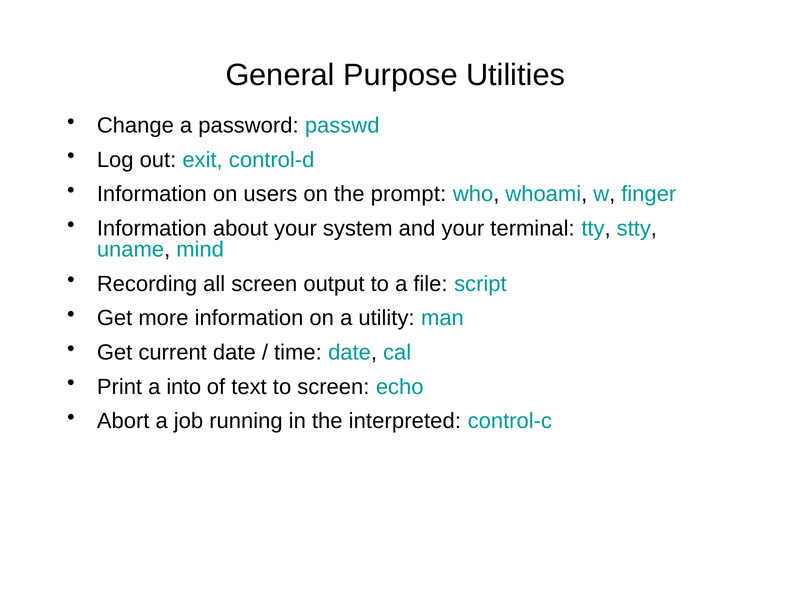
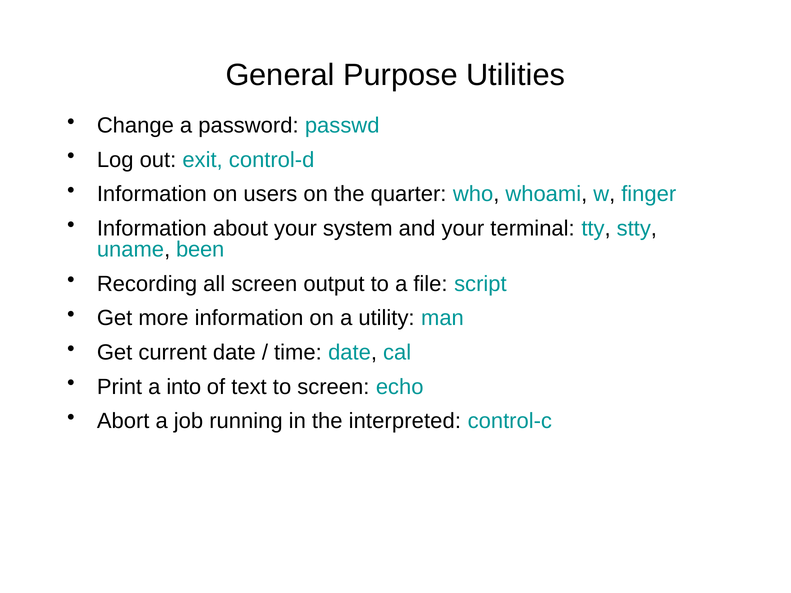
prompt: prompt -> quarter
mind: mind -> been
